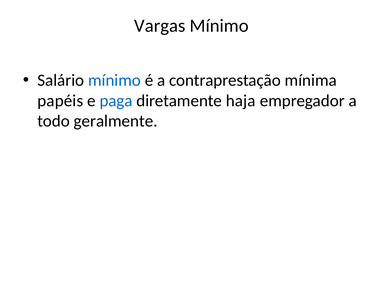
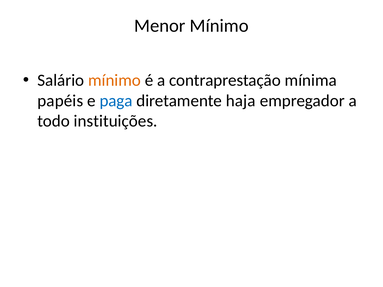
Vargas: Vargas -> Menor
mínimo at (114, 80) colour: blue -> orange
geralmente: geralmente -> instituições
